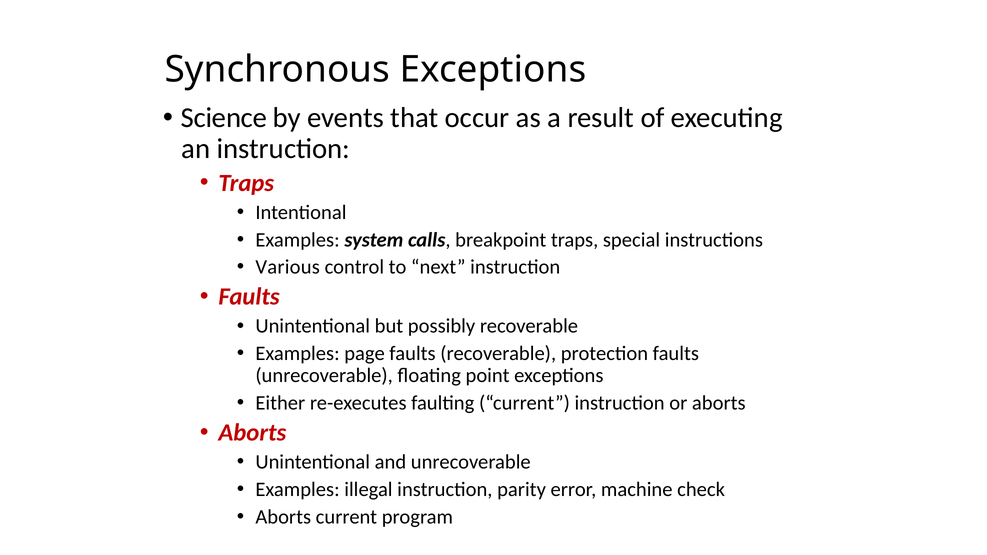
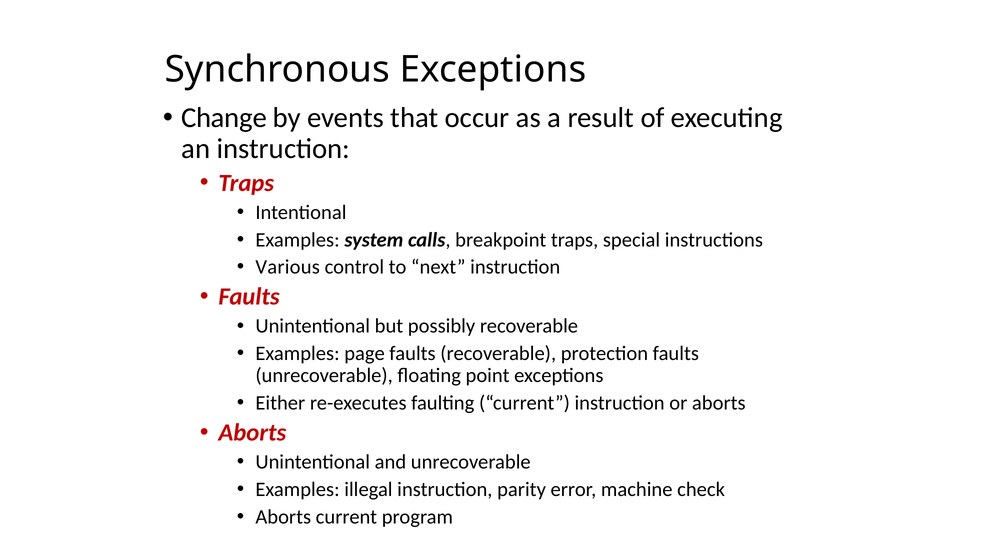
Science: Science -> Change
